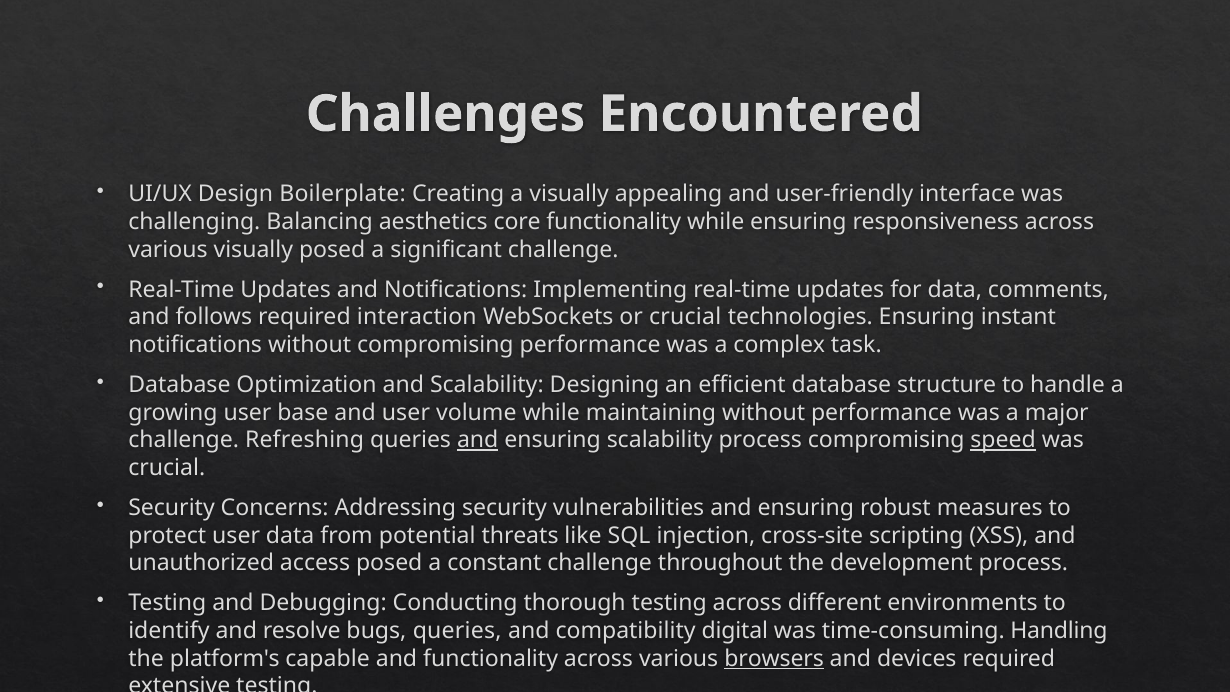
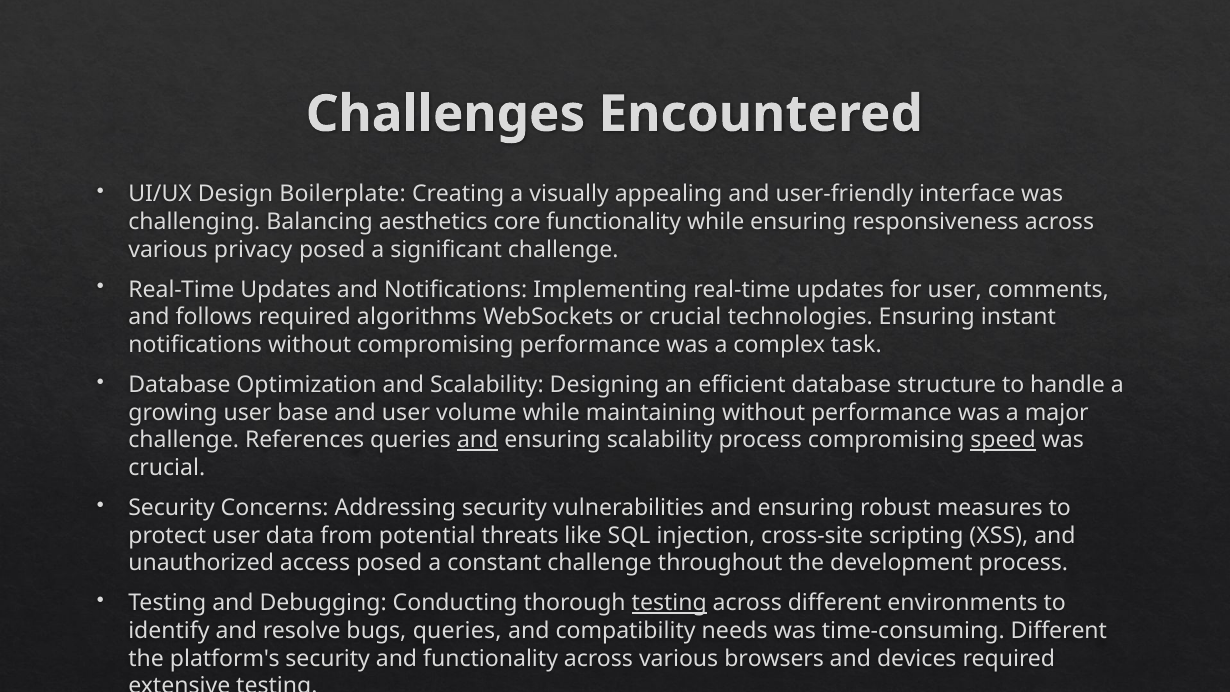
various visually: visually -> privacy
for data: data -> user
interaction: interaction -> algorithms
Refreshing: Refreshing -> References
testing at (669, 603) underline: none -> present
digital: digital -> needs
time-consuming Handling: Handling -> Different
platform's capable: capable -> security
browsers underline: present -> none
